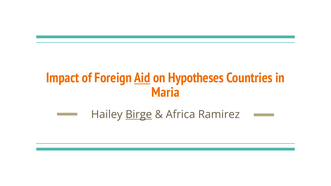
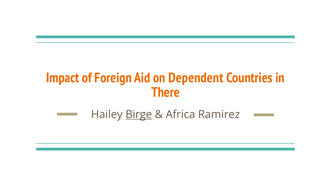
Aid underline: present -> none
Hypotheses: Hypotheses -> Dependent
Maria: Maria -> There
